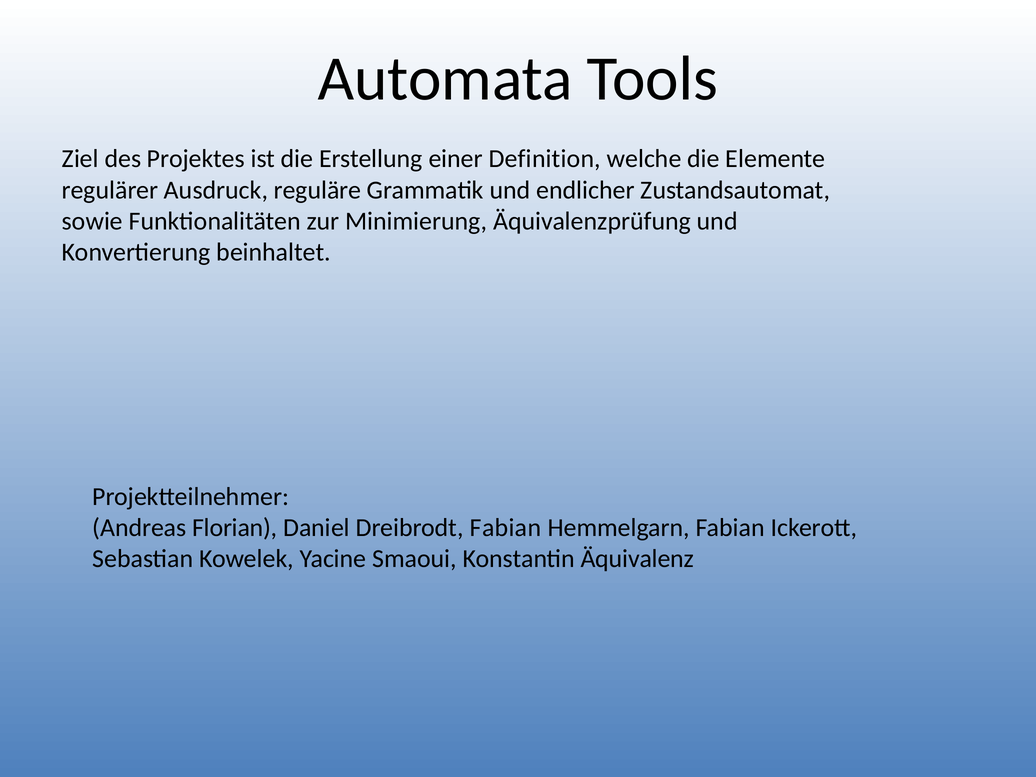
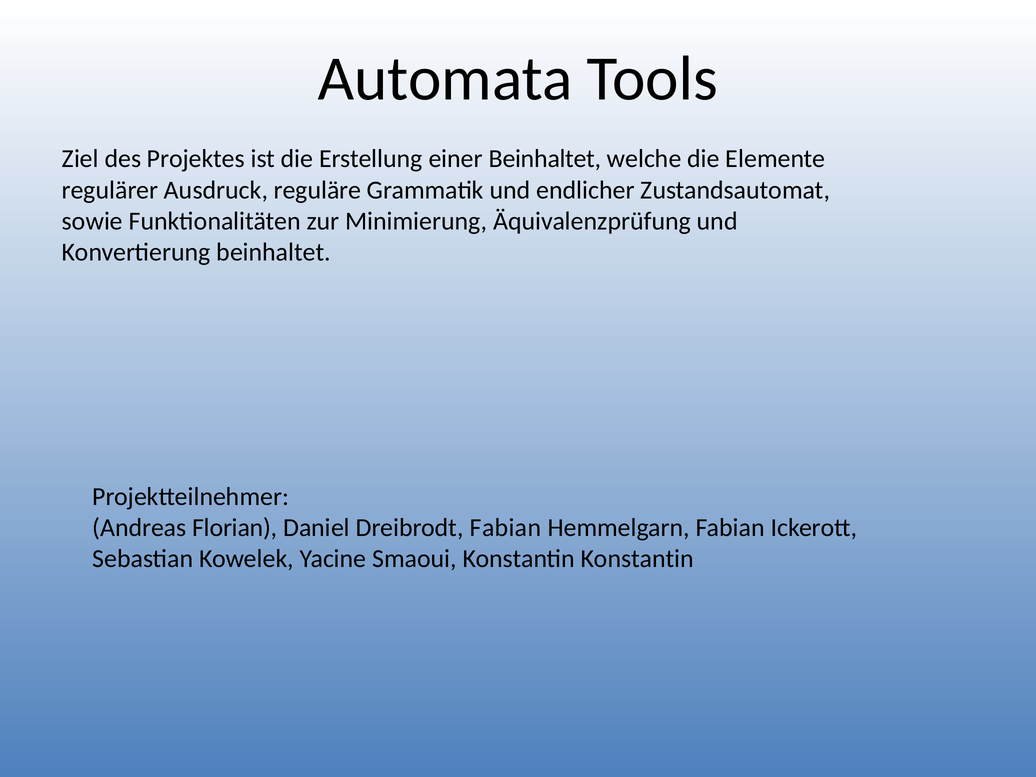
einer Definition: Definition -> Beinhaltet
Konstantin Äquivalenz: Äquivalenz -> Konstantin
